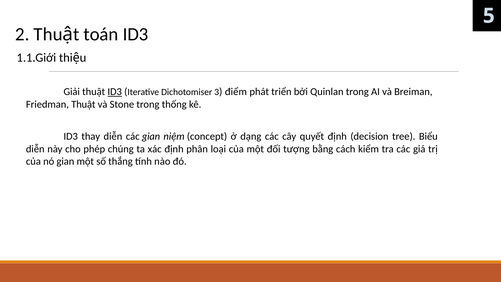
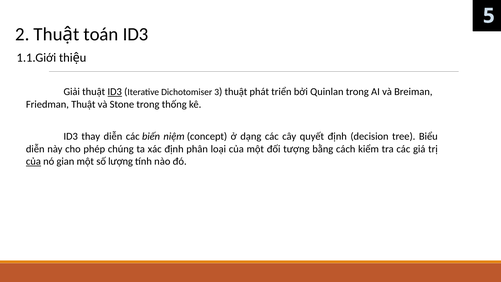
3 điểm: điểm -> thuật
gian at (151, 136): gian -> biến
của at (33, 161) underline: none -> present
thắng: thắng -> lượng
